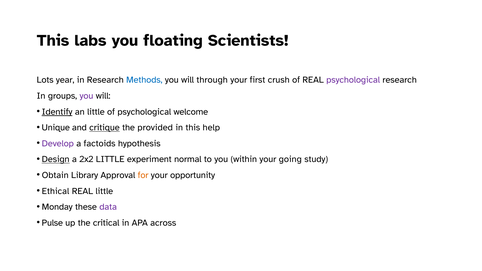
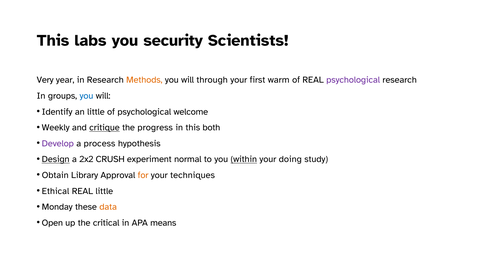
floating: floating -> security
Lots: Lots -> Very
Methods colour: blue -> orange
crush: crush -> warm
you at (86, 96) colour: purple -> blue
Identify underline: present -> none
Unique: Unique -> Weekly
provided: provided -> progress
help: help -> both
factoids: factoids -> process
2x2 LITTLE: LITTLE -> CRUSH
within underline: none -> present
going: going -> doing
opportunity: opportunity -> techniques
data colour: purple -> orange
Pulse: Pulse -> Open
across: across -> means
